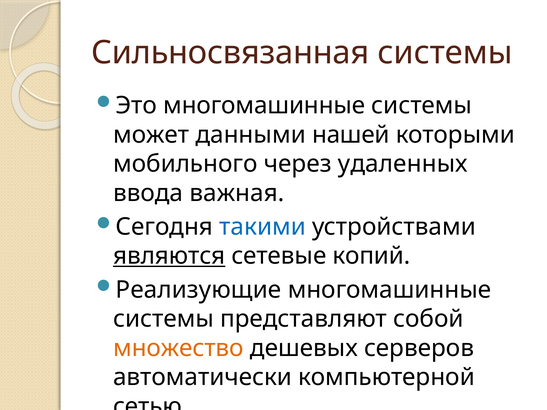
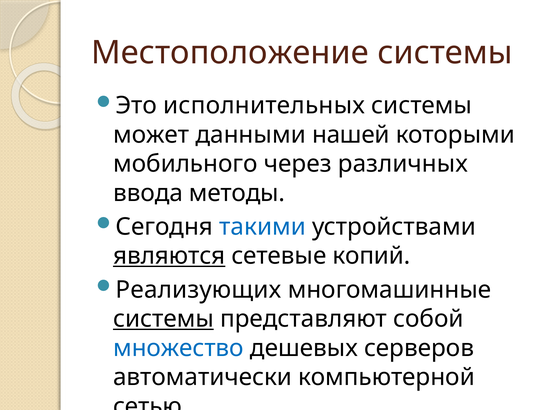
Сильносвязанная: Сильносвязанная -> Местоположение
Это многомашинные: многомашинные -> исполнительных
удаленных: удаленных -> различных
важная: важная -> методы
Реализующие: Реализующие -> Реализующих
системы at (163, 319) underline: none -> present
множество colour: orange -> blue
